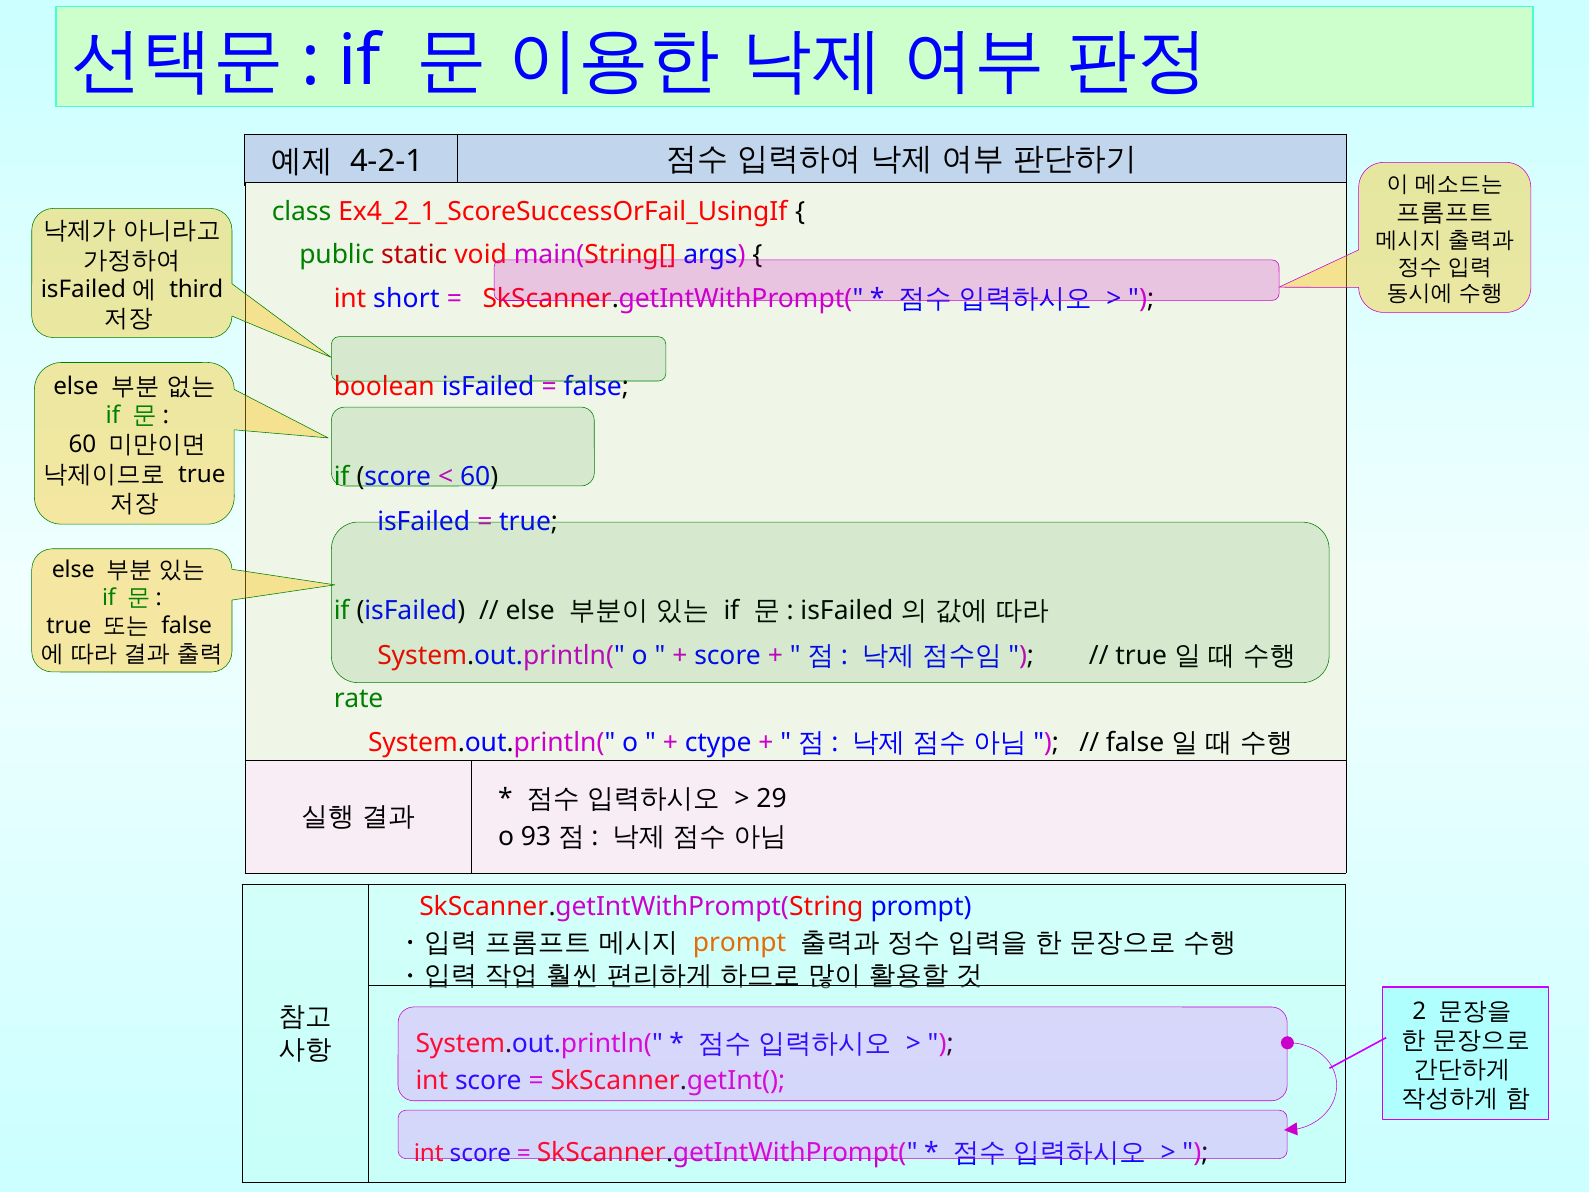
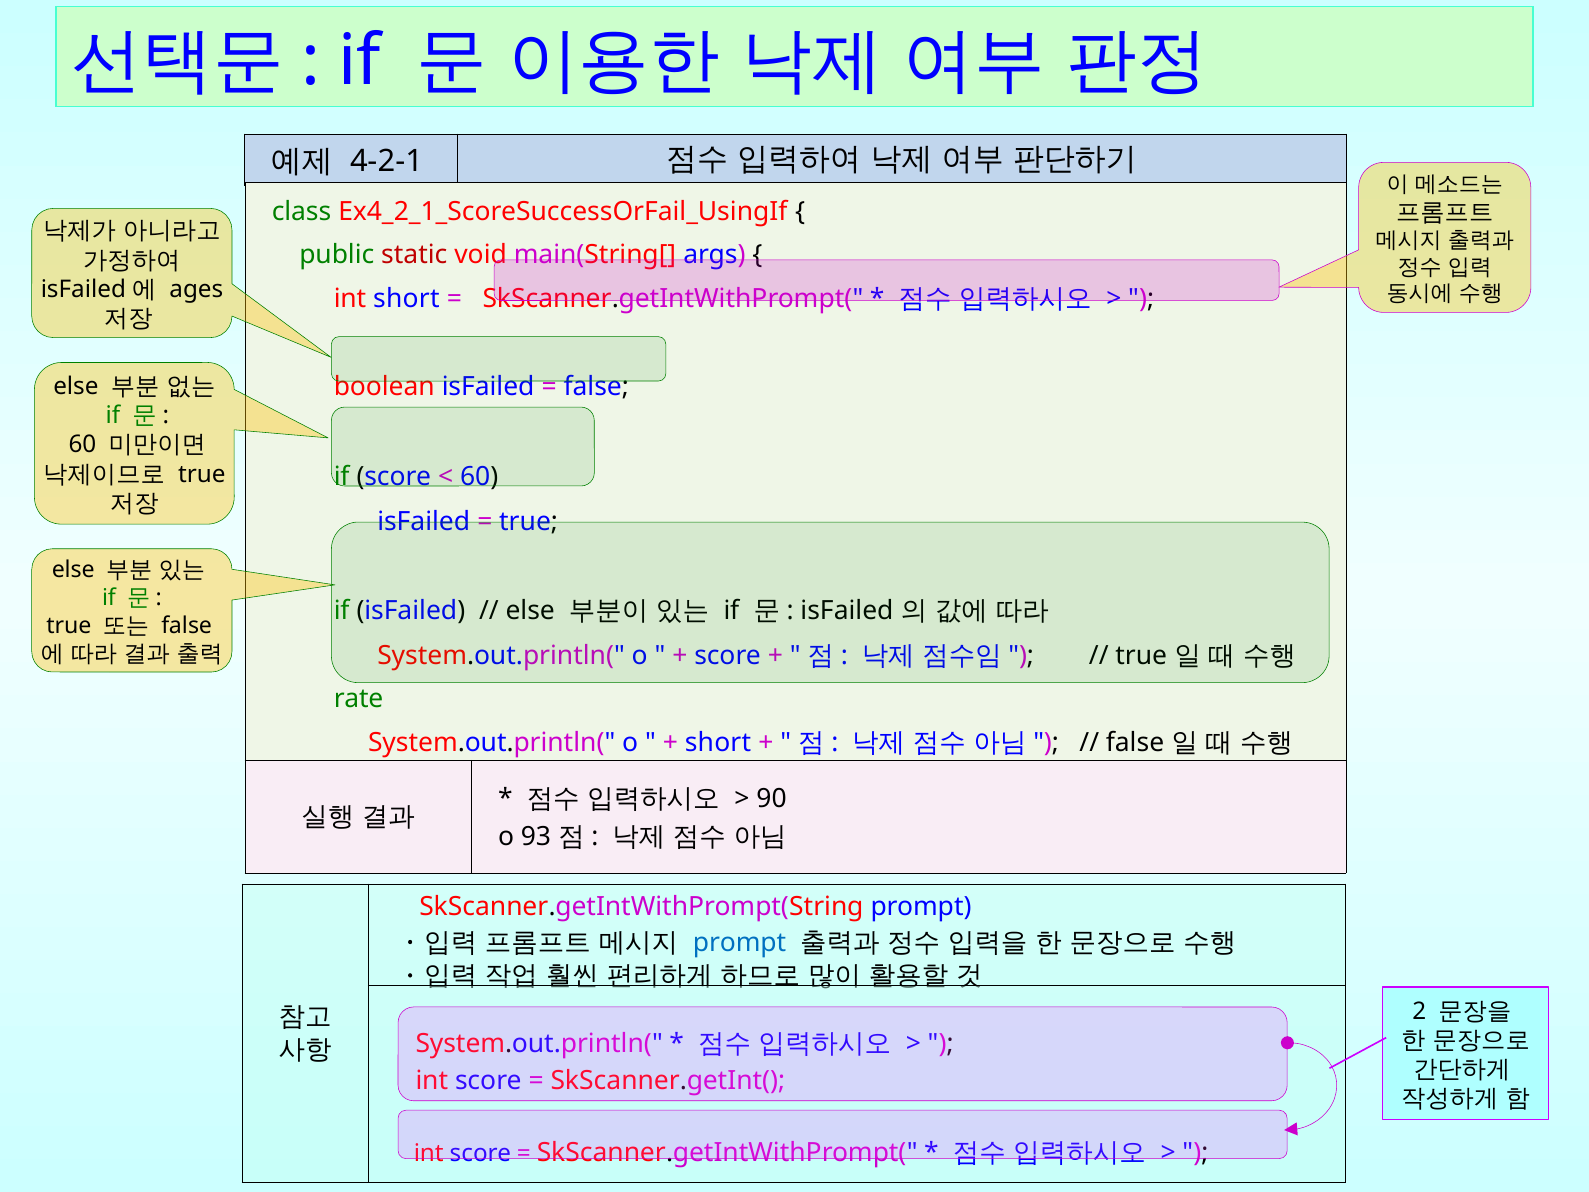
third: third -> ages
ctype at (718, 742): ctype -> short
29: 29 -> 90
prompt at (740, 942) colour: orange -> blue
